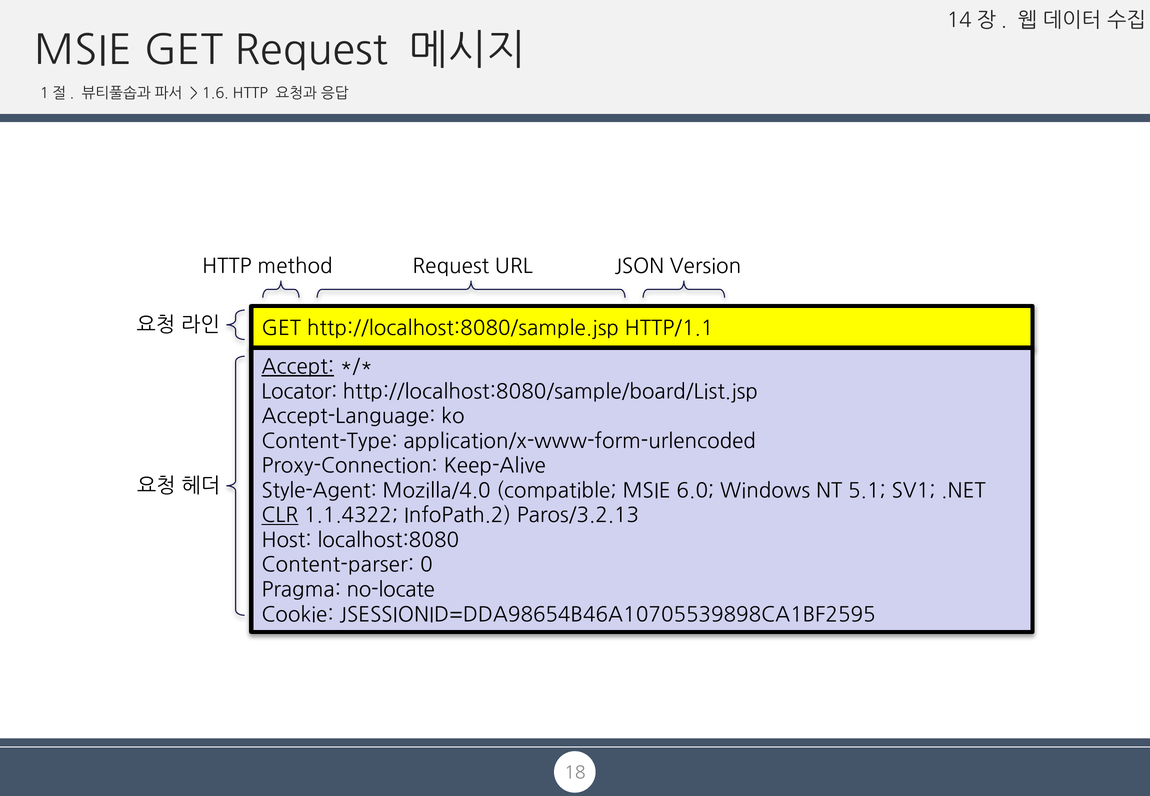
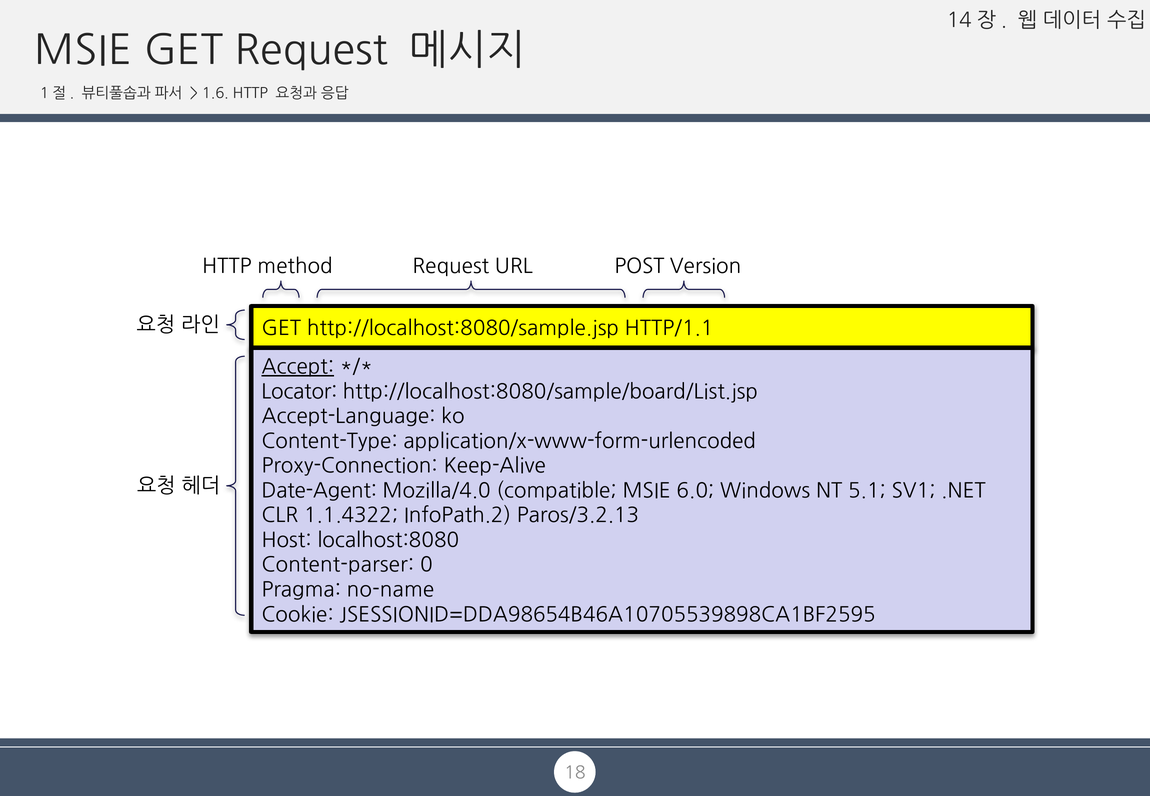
JSON: JSON -> POST
Style-Agent: Style-Agent -> Date-Agent
CLR underline: present -> none
no-locate: no-locate -> no-name
